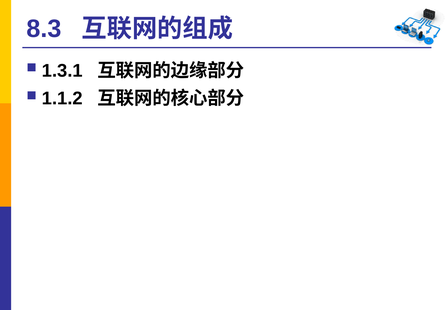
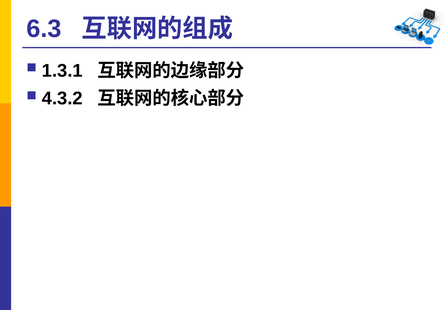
8.3: 8.3 -> 6.3
1.1.2: 1.1.2 -> 4.3.2
